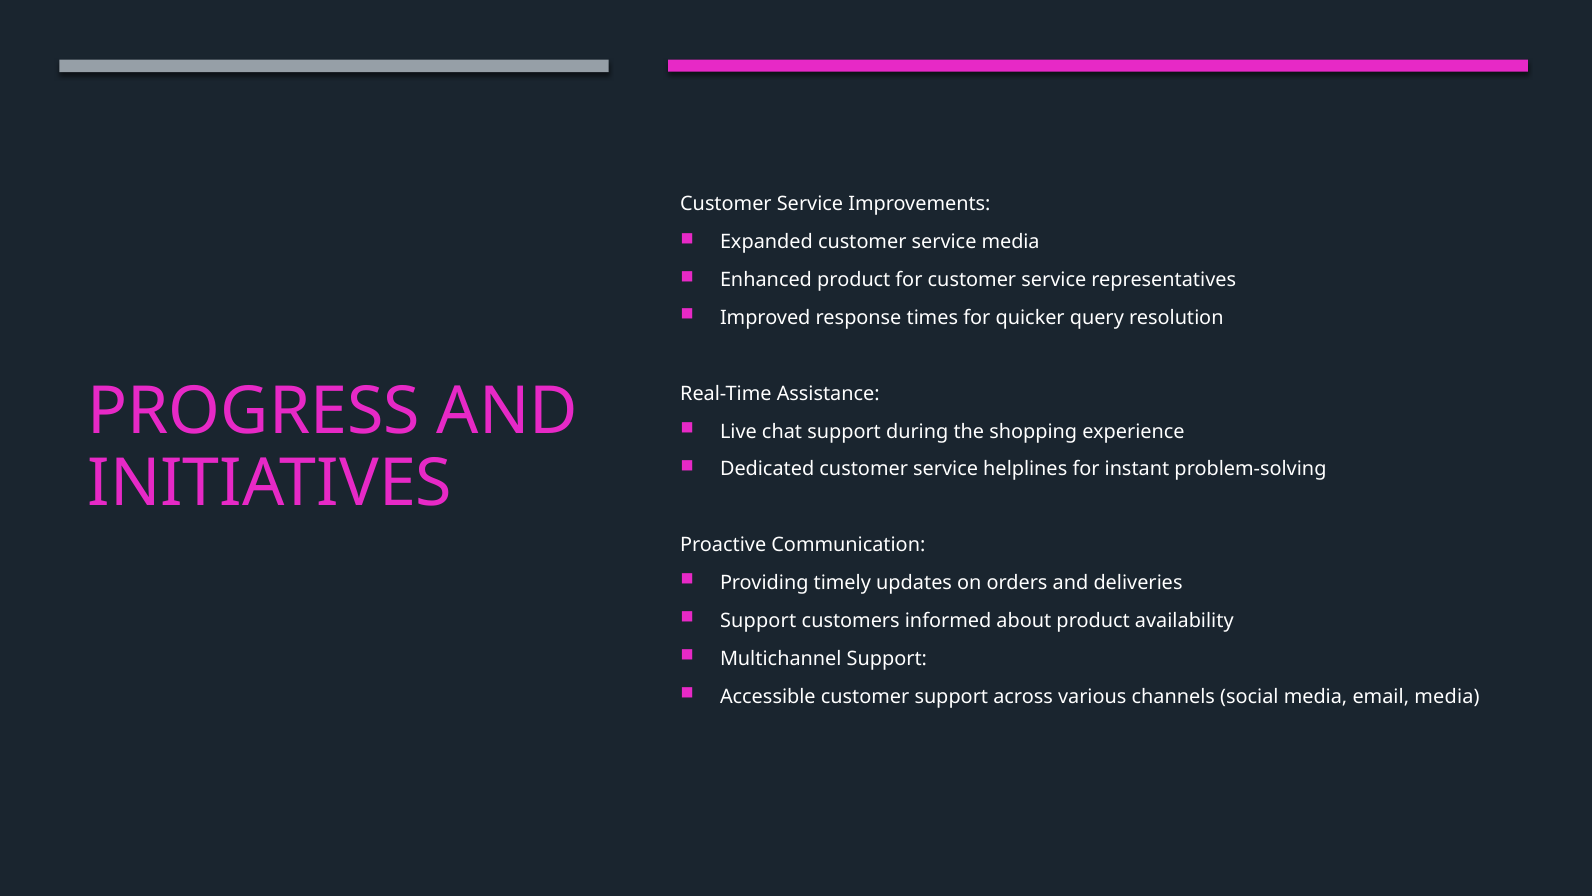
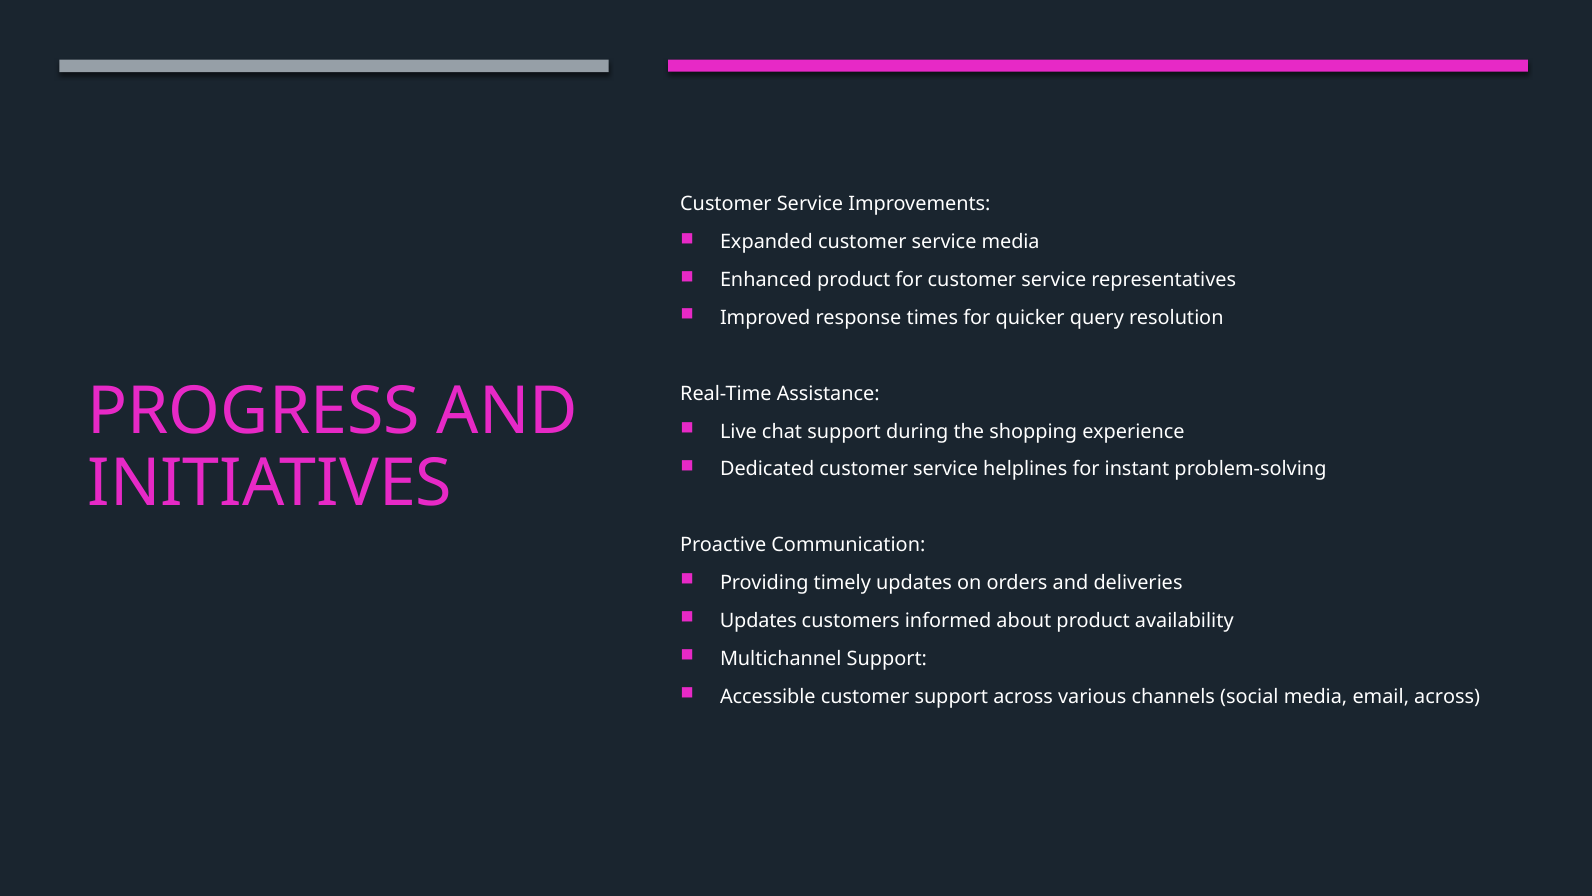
Support at (758, 621): Support -> Updates
email media: media -> across
